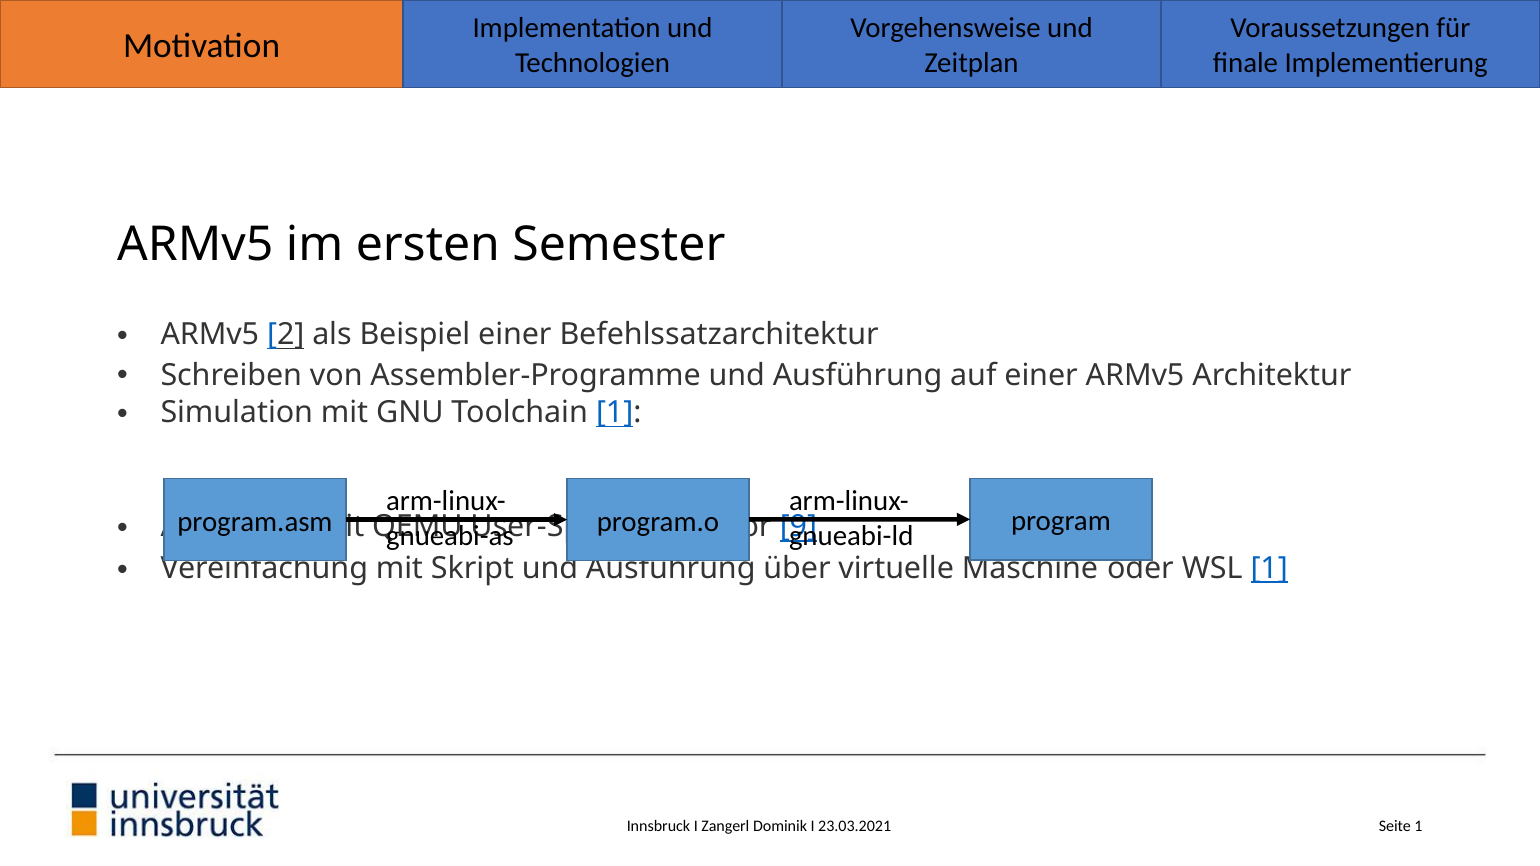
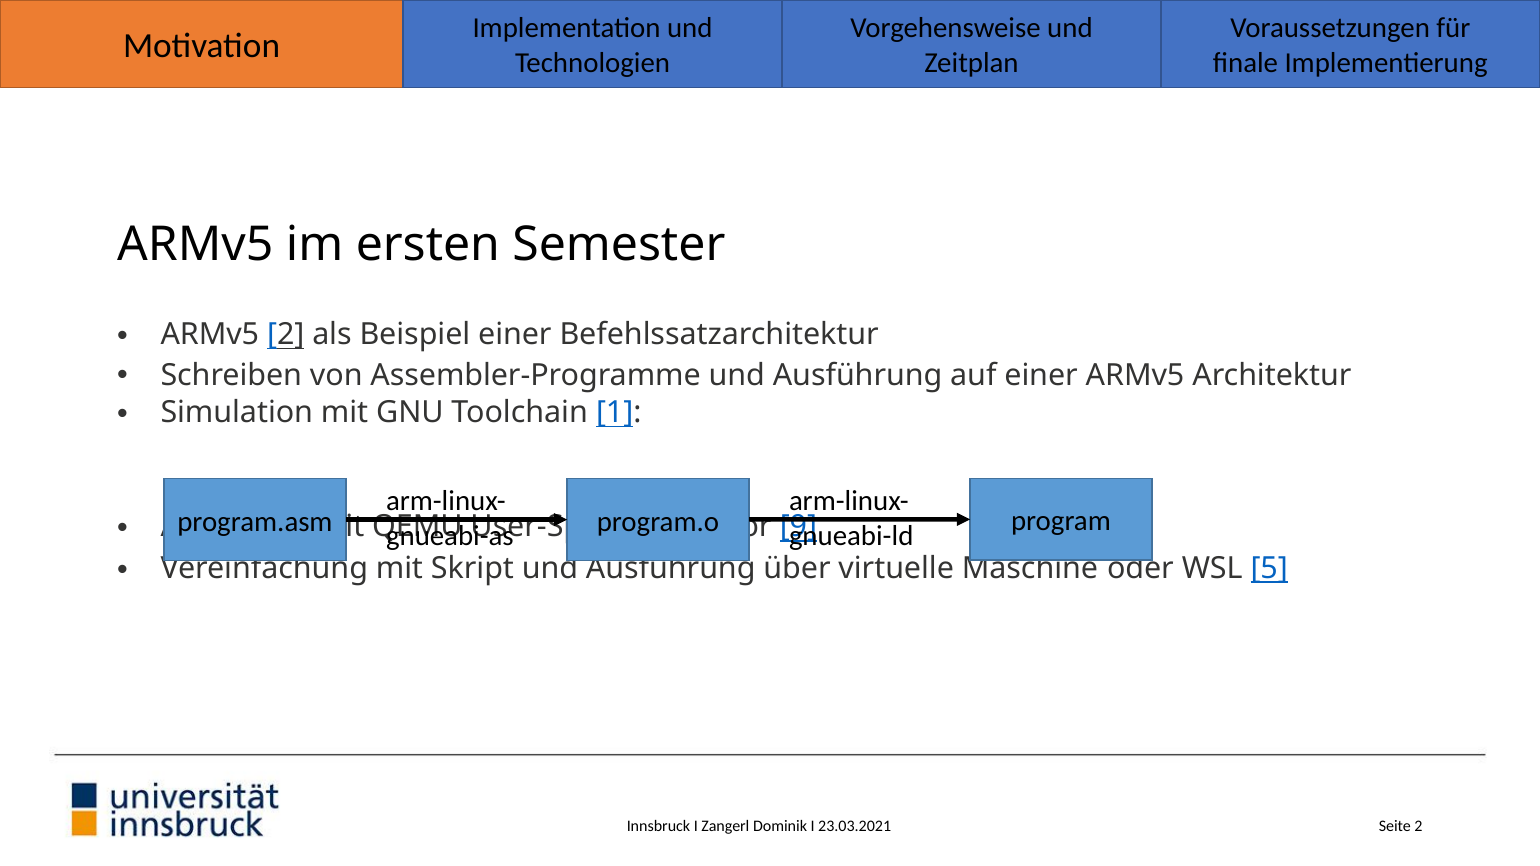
WSL 1: 1 -> 5
Seite 1: 1 -> 2
